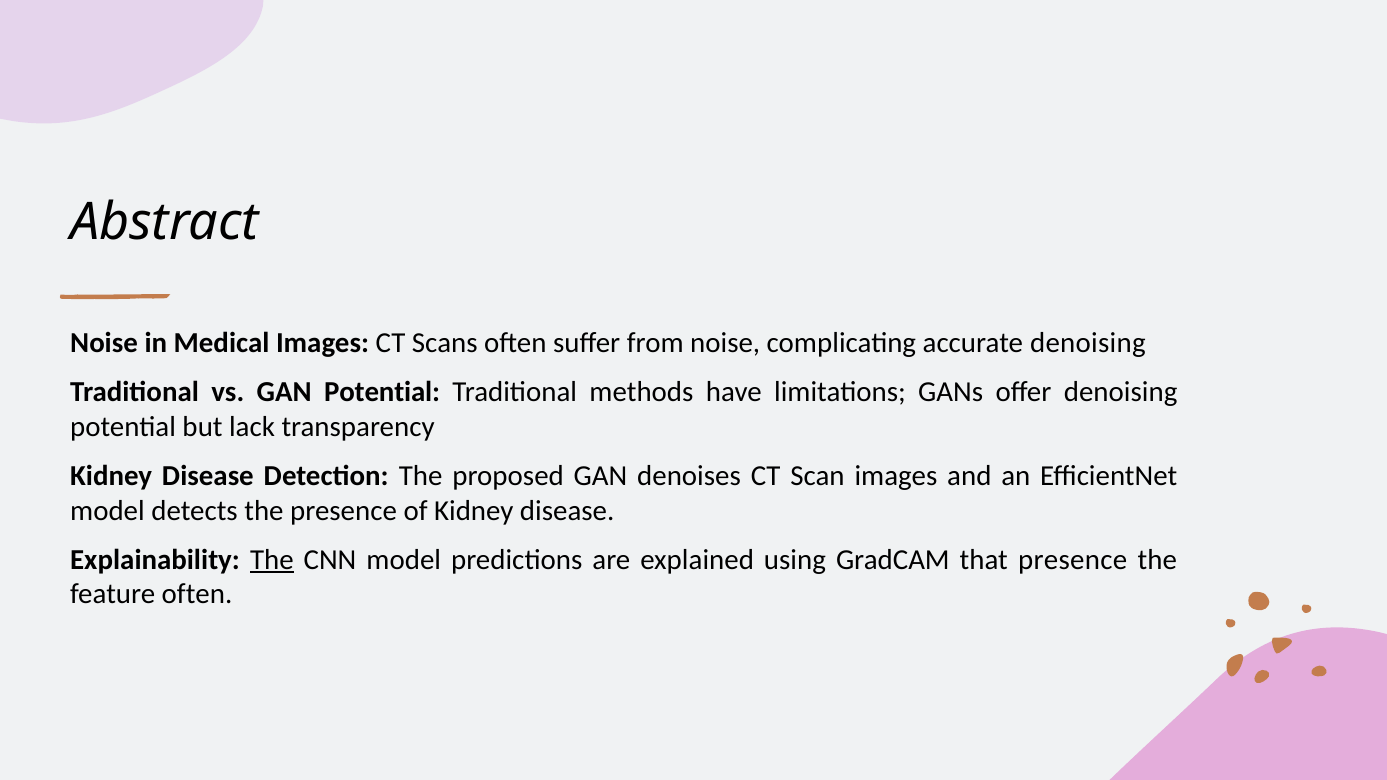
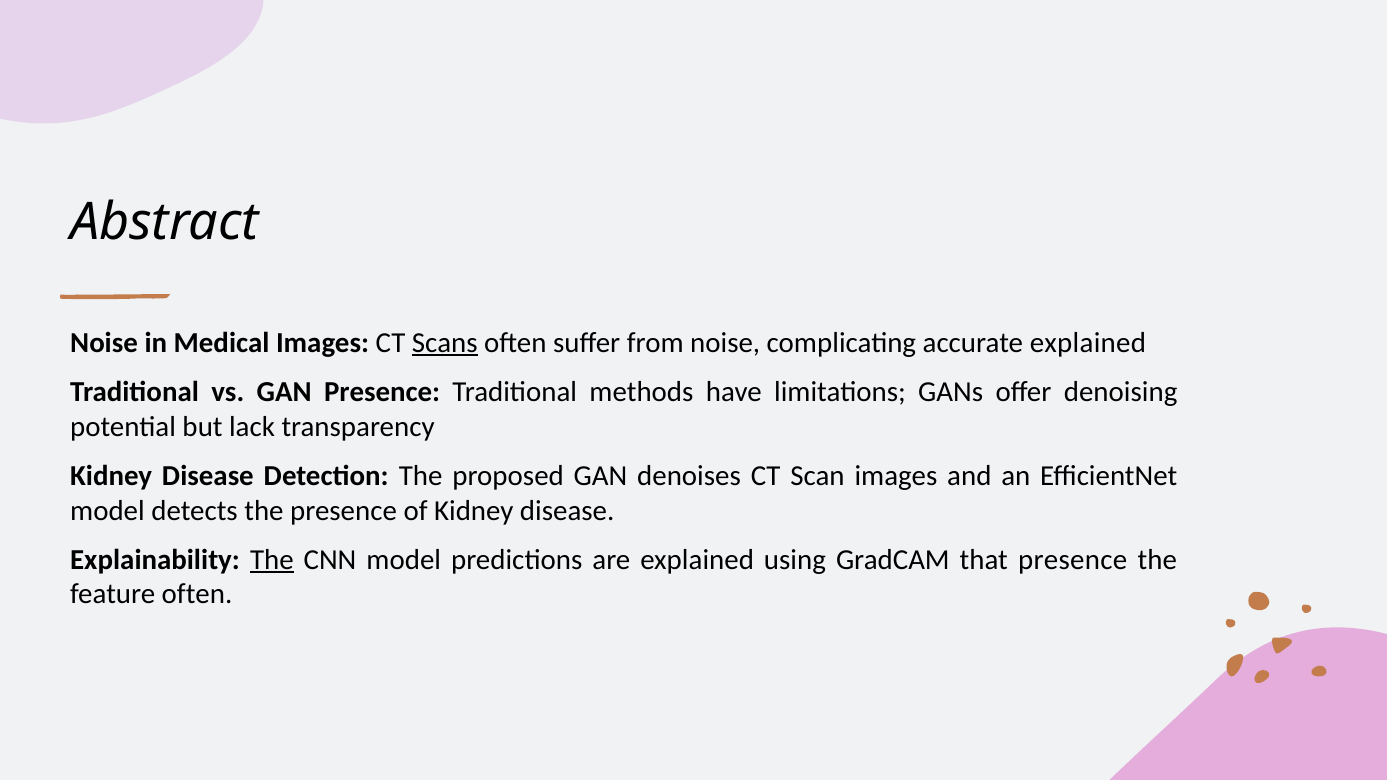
Scans underline: none -> present
accurate denoising: denoising -> explained
GAN Potential: Potential -> Presence
